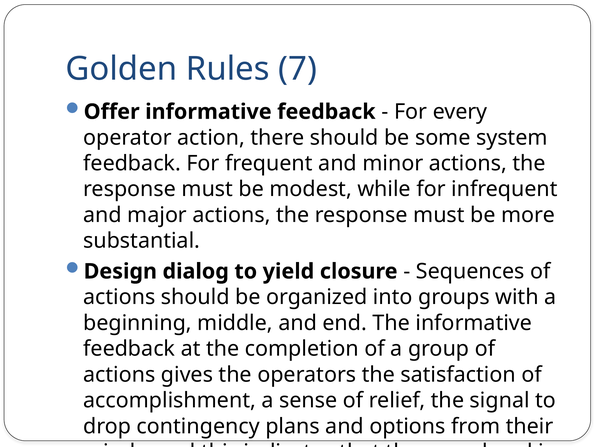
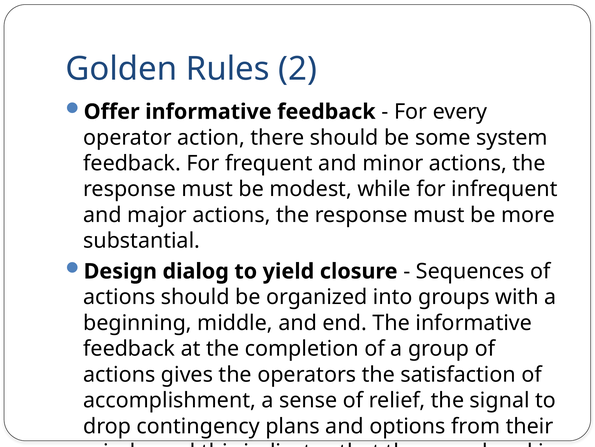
7: 7 -> 2
